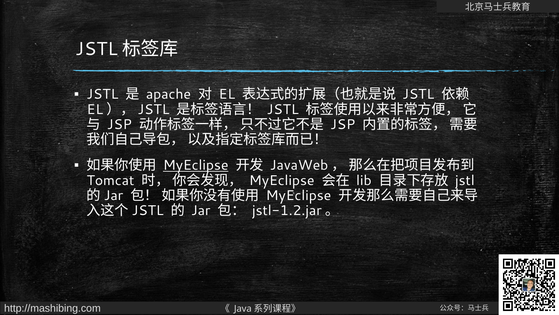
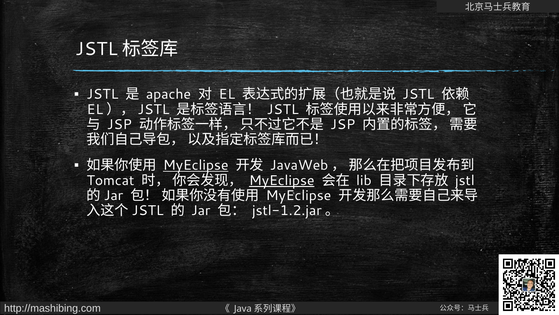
MyEclipse at (282, 180) underline: none -> present
